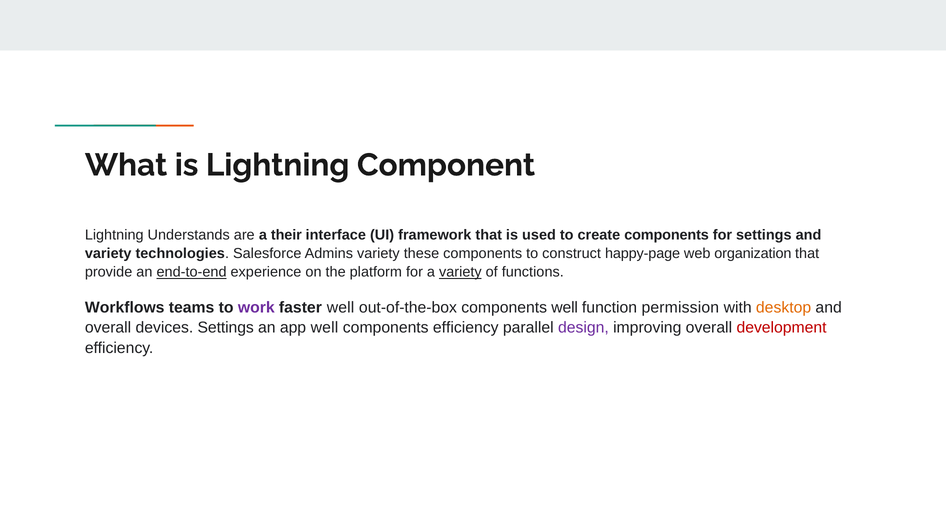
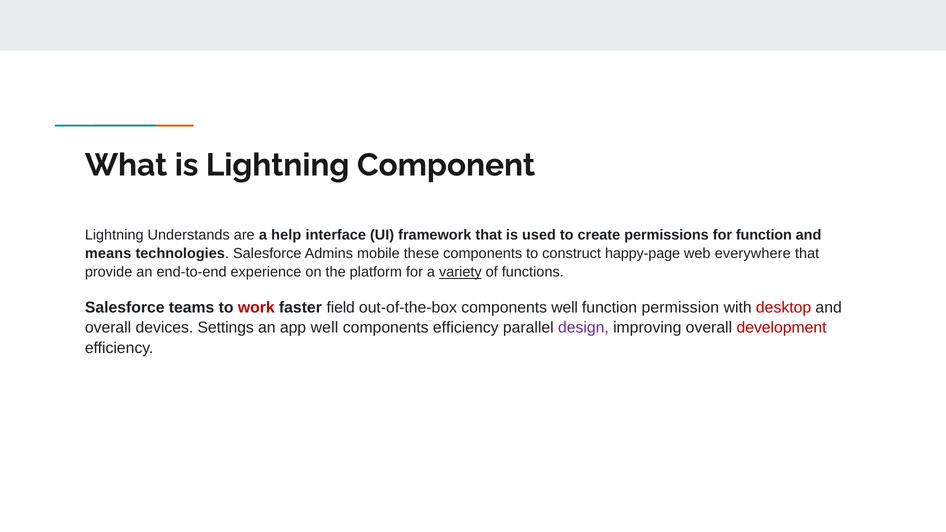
their: their -> help
create components: components -> permissions
for settings: settings -> function
variety at (108, 254): variety -> means
Admins variety: variety -> mobile
organization: organization -> everywhere
end-to-end underline: present -> none
Workflows at (125, 308): Workflows -> Salesforce
work colour: purple -> red
faster well: well -> field
desktop colour: orange -> red
